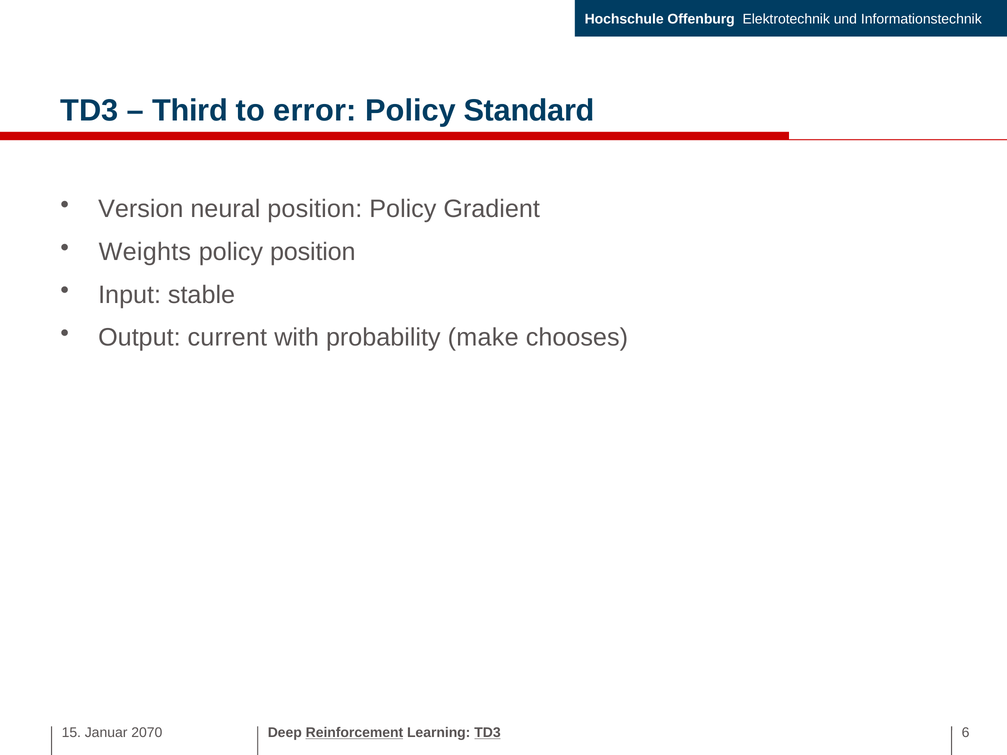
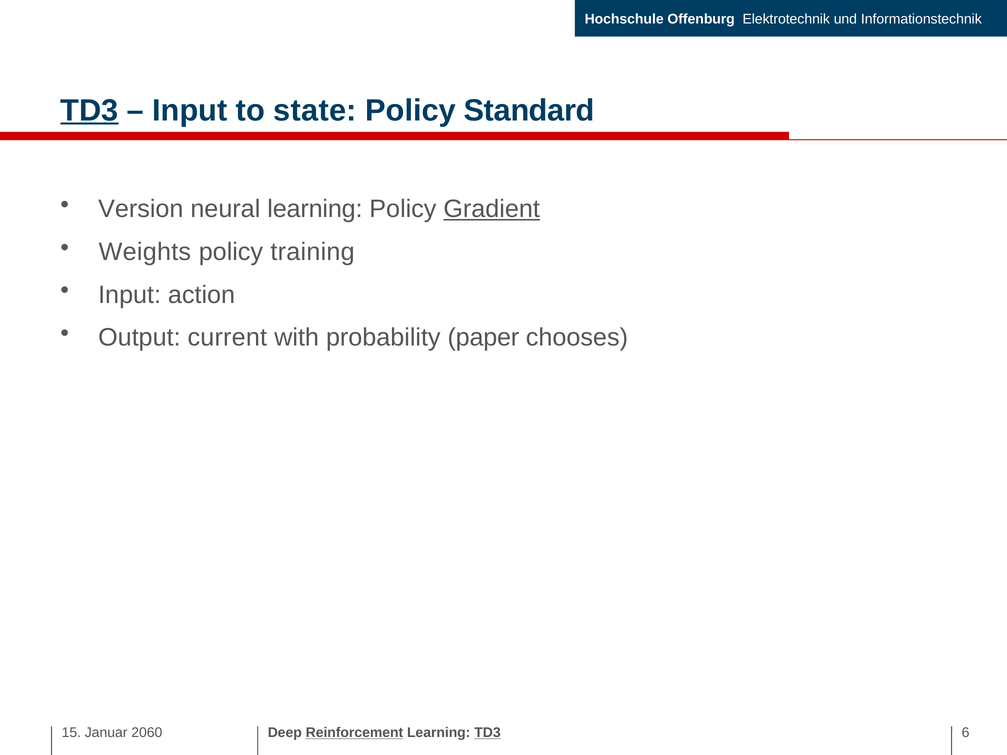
TD3 at (89, 110) underline: none -> present
Third at (190, 110): Third -> Input
error: error -> state
neural position: position -> learning
Gradient underline: none -> present
policy position: position -> training
stable: stable -> action
make: make -> paper
2070: 2070 -> 2060
